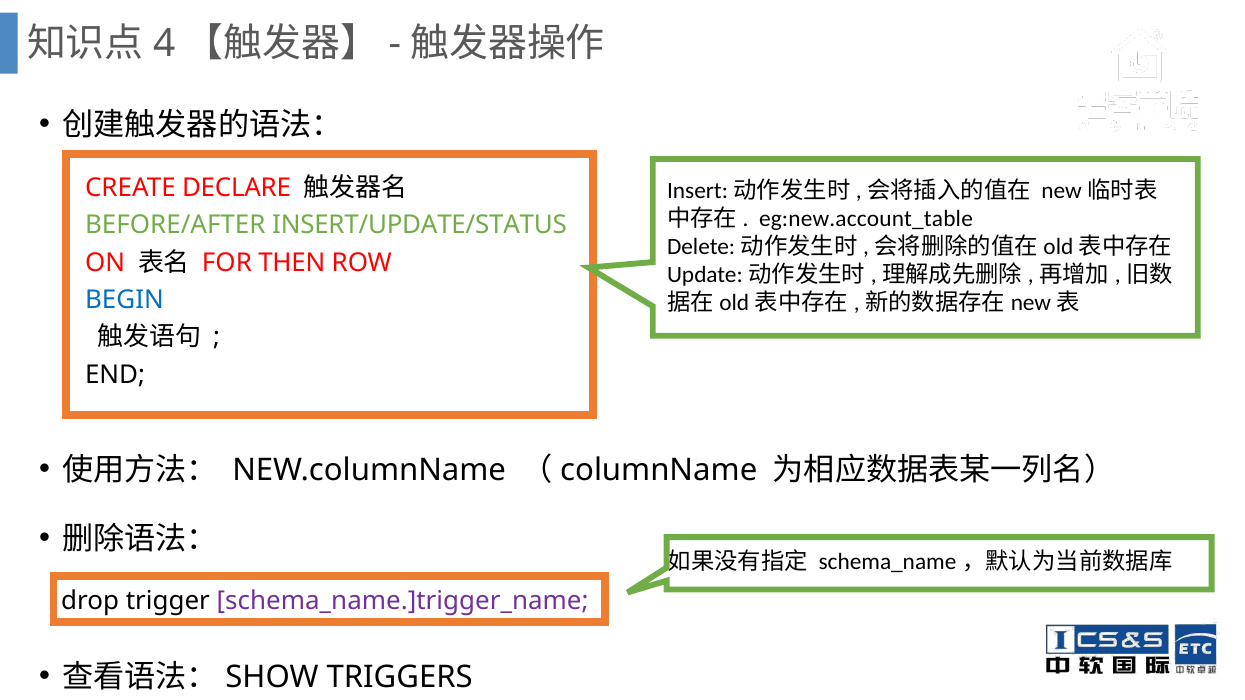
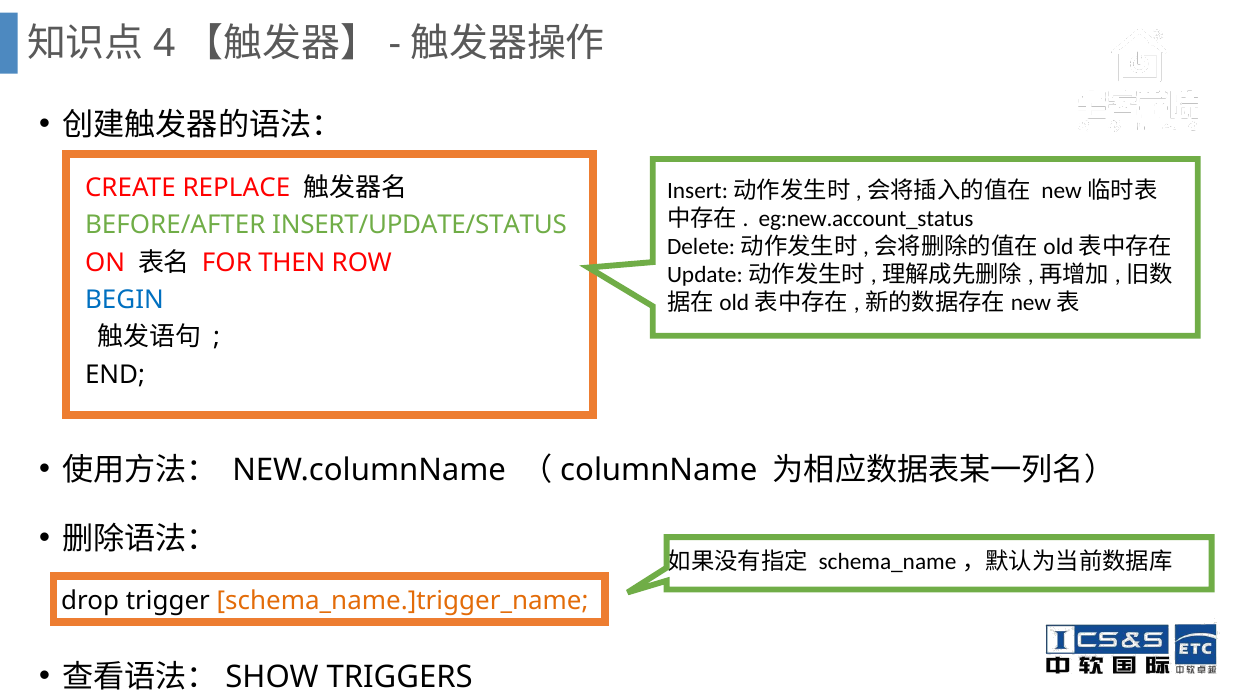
DECLARE: DECLARE -> REPLACE
eg:new.account_table: eg:new.account_table -> eg:new.account_status
schema_name.]trigger_name colour: purple -> orange
